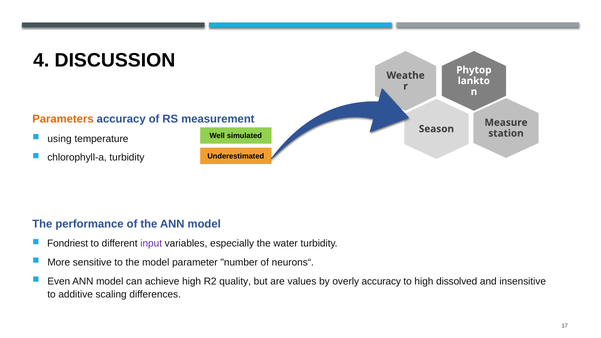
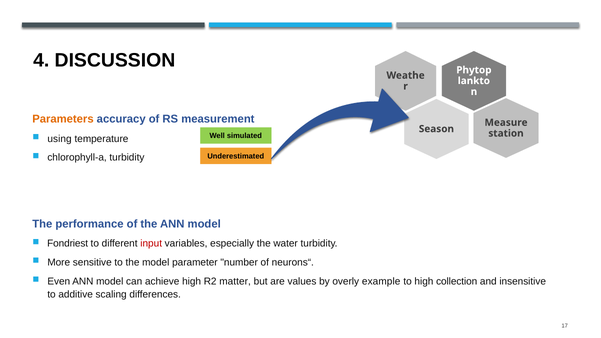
input colour: purple -> red
quality: quality -> matter
overly accuracy: accuracy -> example
dissolved: dissolved -> collection
